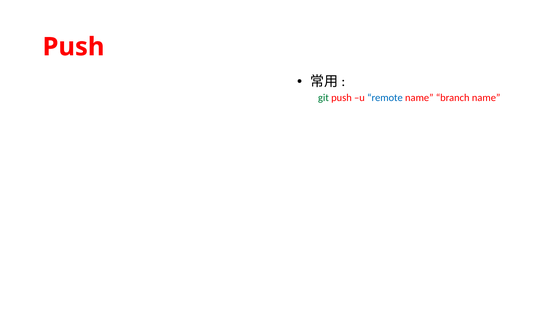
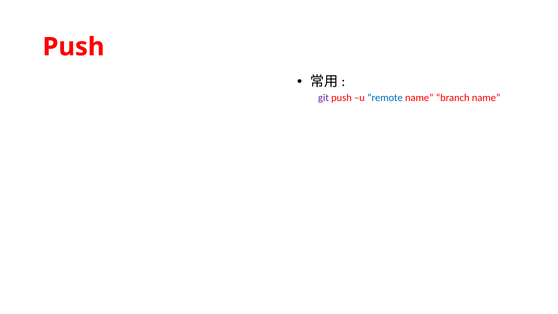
git colour: green -> purple
